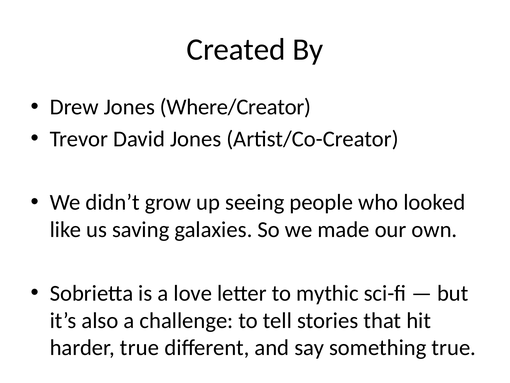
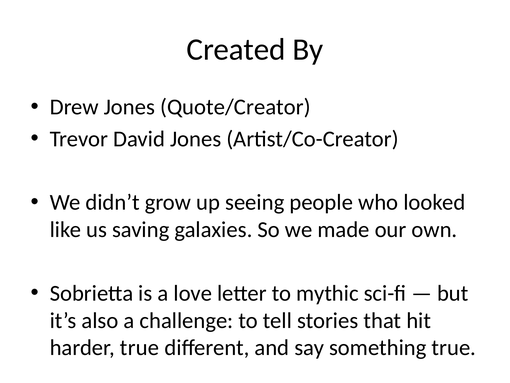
Where/Creator: Where/Creator -> Quote/Creator
